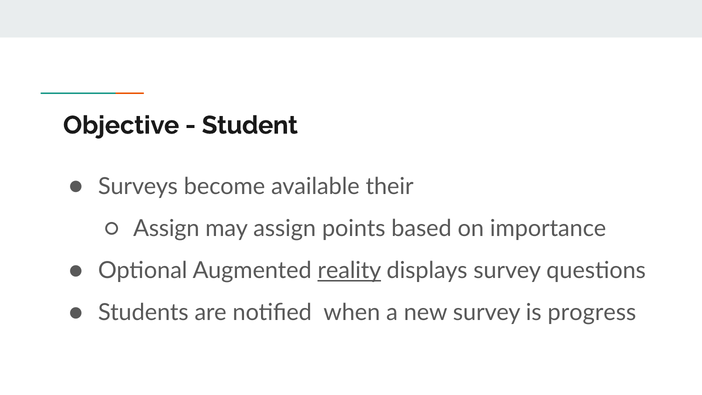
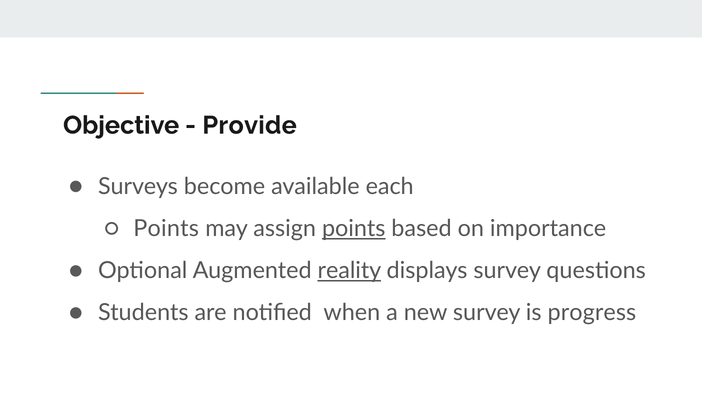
Student: Student -> Provide
their: their -> each
Assign at (166, 229): Assign -> Points
points at (354, 229) underline: none -> present
